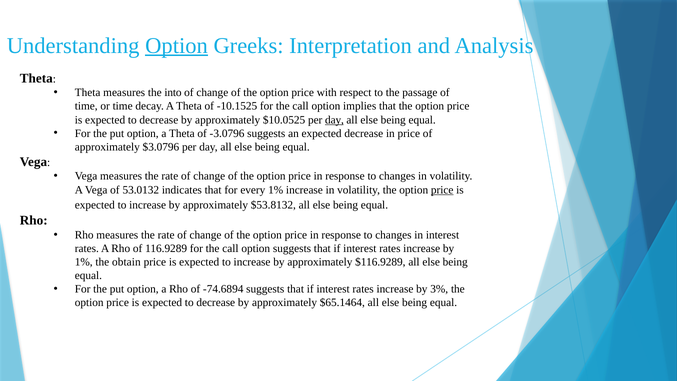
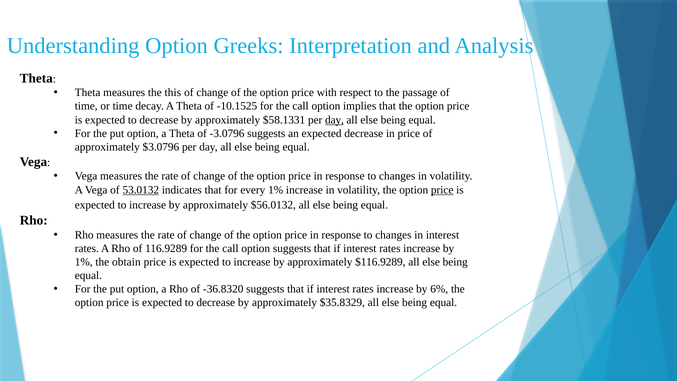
Option at (177, 46) underline: present -> none
into: into -> this
$10.0525: $10.0525 -> $58.1331
53.0132 underline: none -> present
$53.8132: $53.8132 -> $56.0132
-74.6894: -74.6894 -> -36.8320
3%: 3% -> 6%
$65.1464: $65.1464 -> $35.8329
